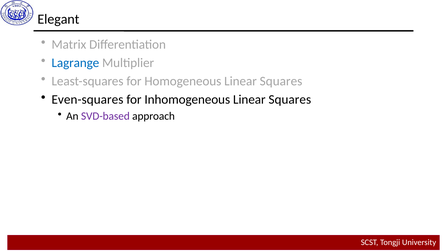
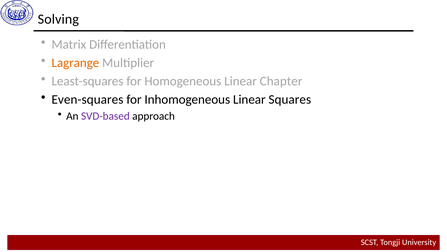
Elegant: Elegant -> Solving
Lagrange colour: blue -> orange
Homogeneous Linear Squares: Squares -> Chapter
